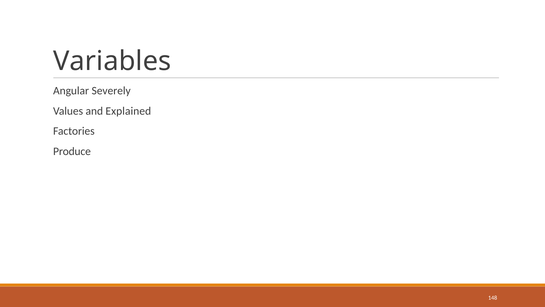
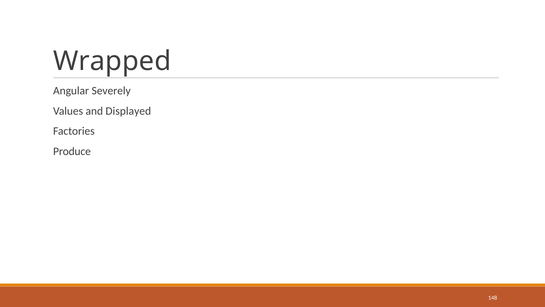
Variables: Variables -> Wrapped
Explained: Explained -> Displayed
